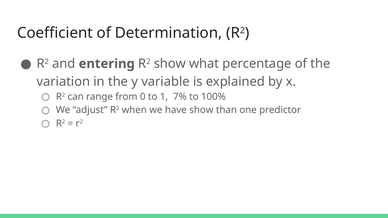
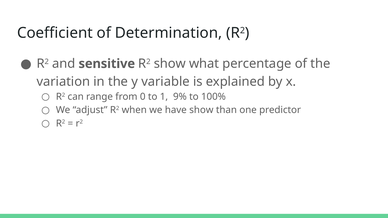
entering: entering -> sensitive
7%: 7% -> 9%
